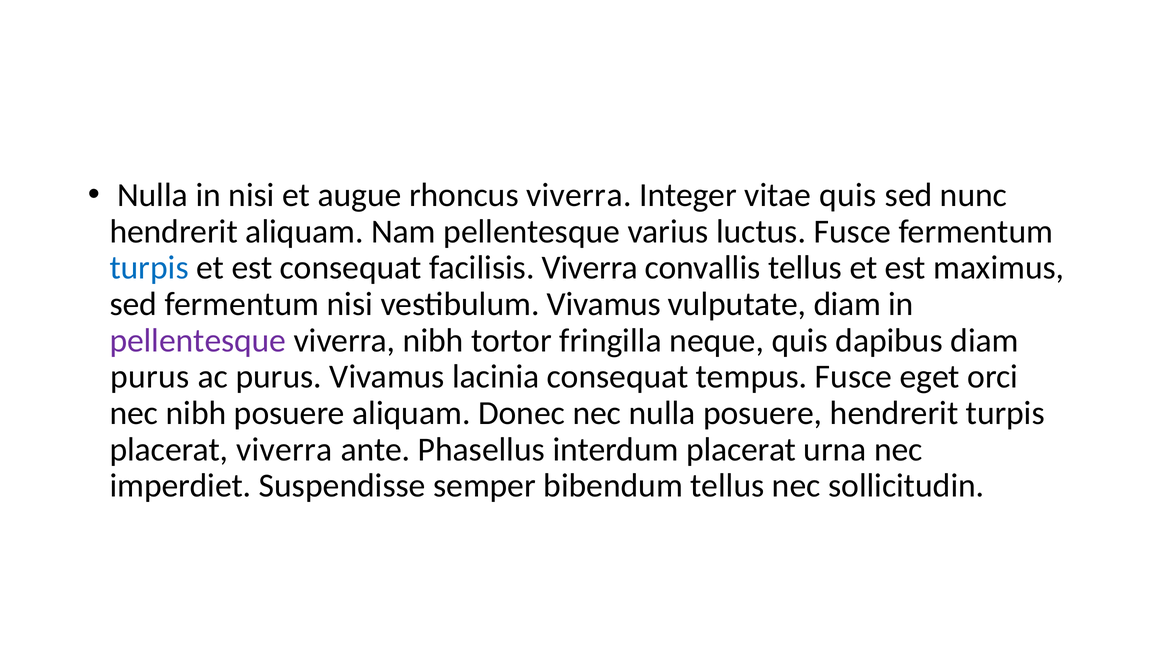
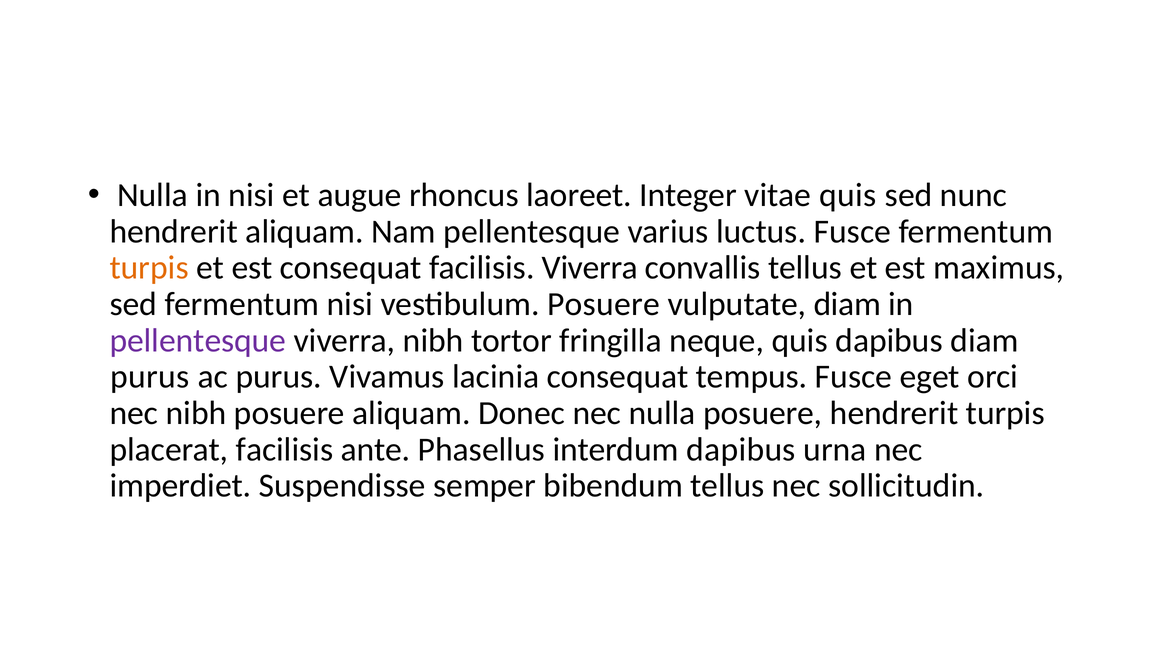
rhoncus viverra: viverra -> laoreet
turpis at (149, 268) colour: blue -> orange
vestibulum Vivamus: Vivamus -> Posuere
placerat viverra: viverra -> facilisis
interdum placerat: placerat -> dapibus
